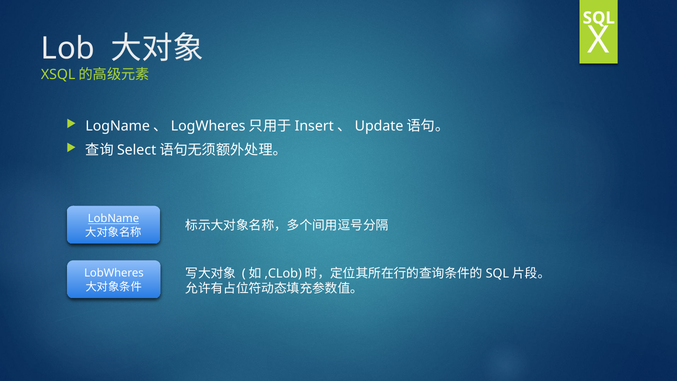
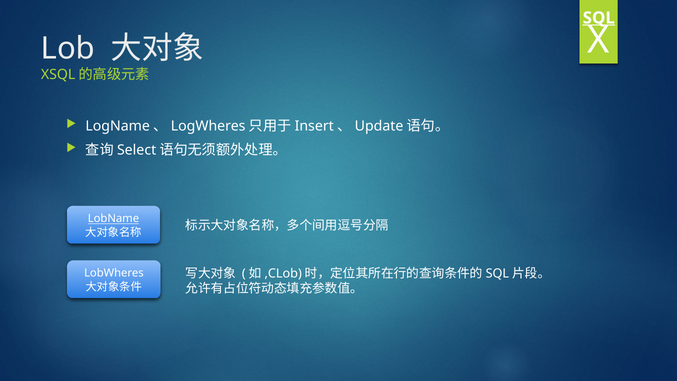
SQL underline: none -> present
